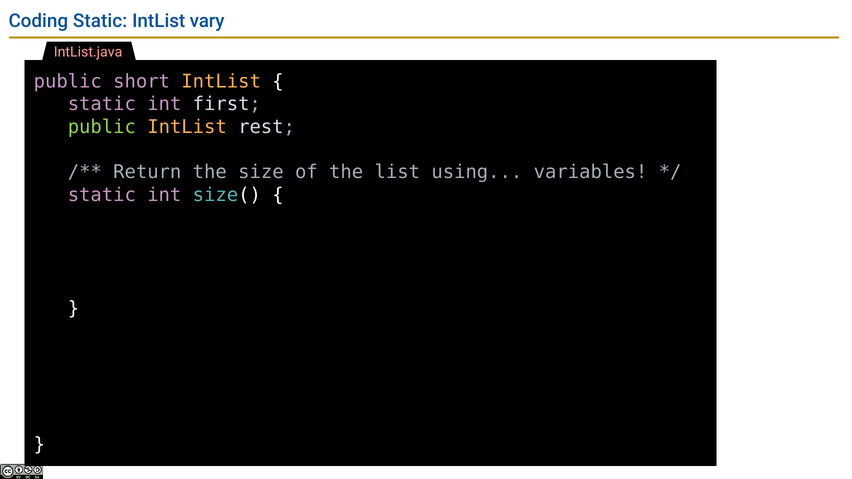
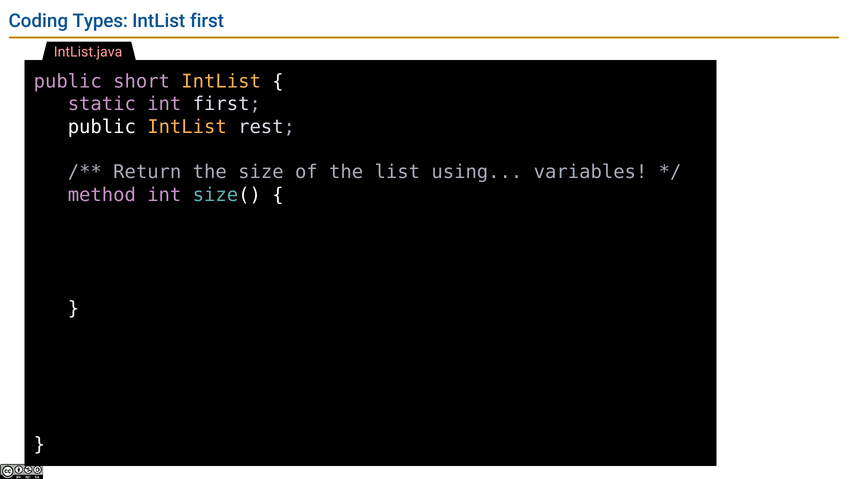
Coding Static: Static -> Types
IntList vary: vary -> first
public at (102, 127) colour: light green -> white
static at (102, 195): static -> method
